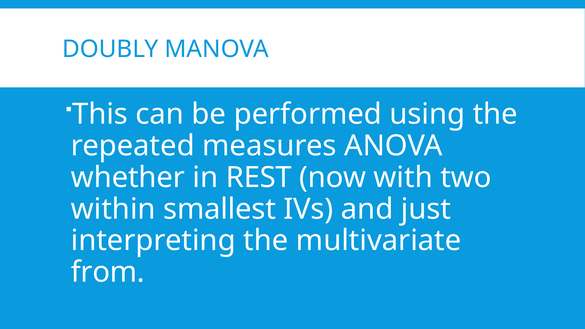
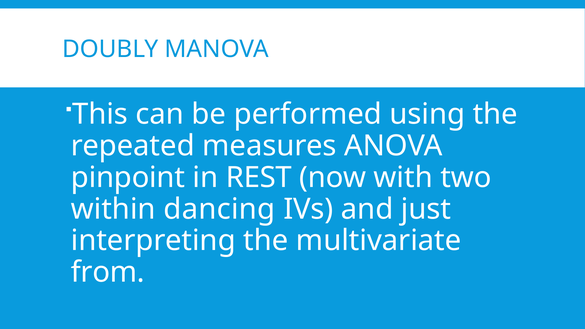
whether: whether -> pinpoint
smallest: smallest -> dancing
